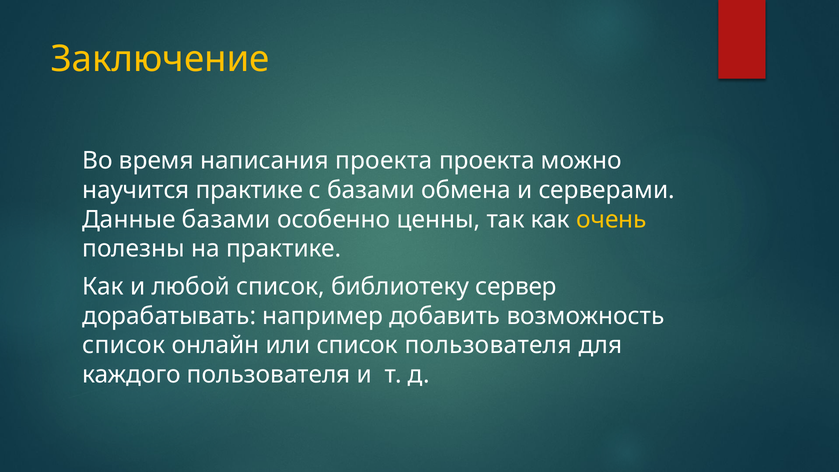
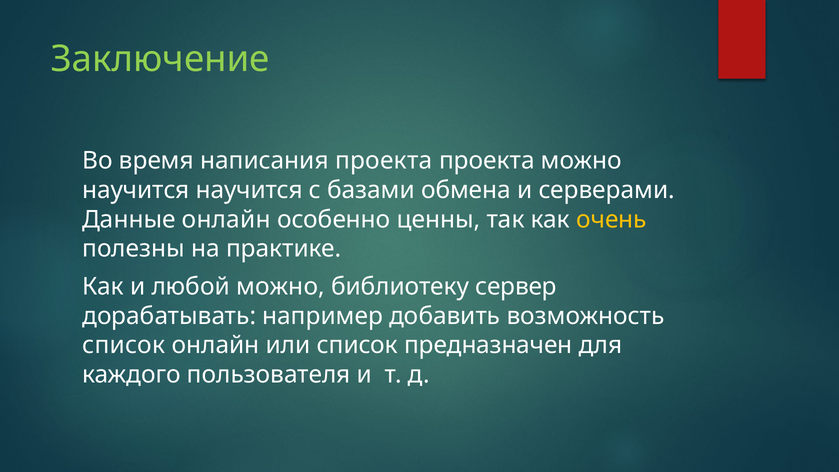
Заключение colour: yellow -> light green
научится практике: практике -> научится
Данные базами: базами -> онлайн
любой список: список -> можно
список пользователя: пользователя -> предназначен
